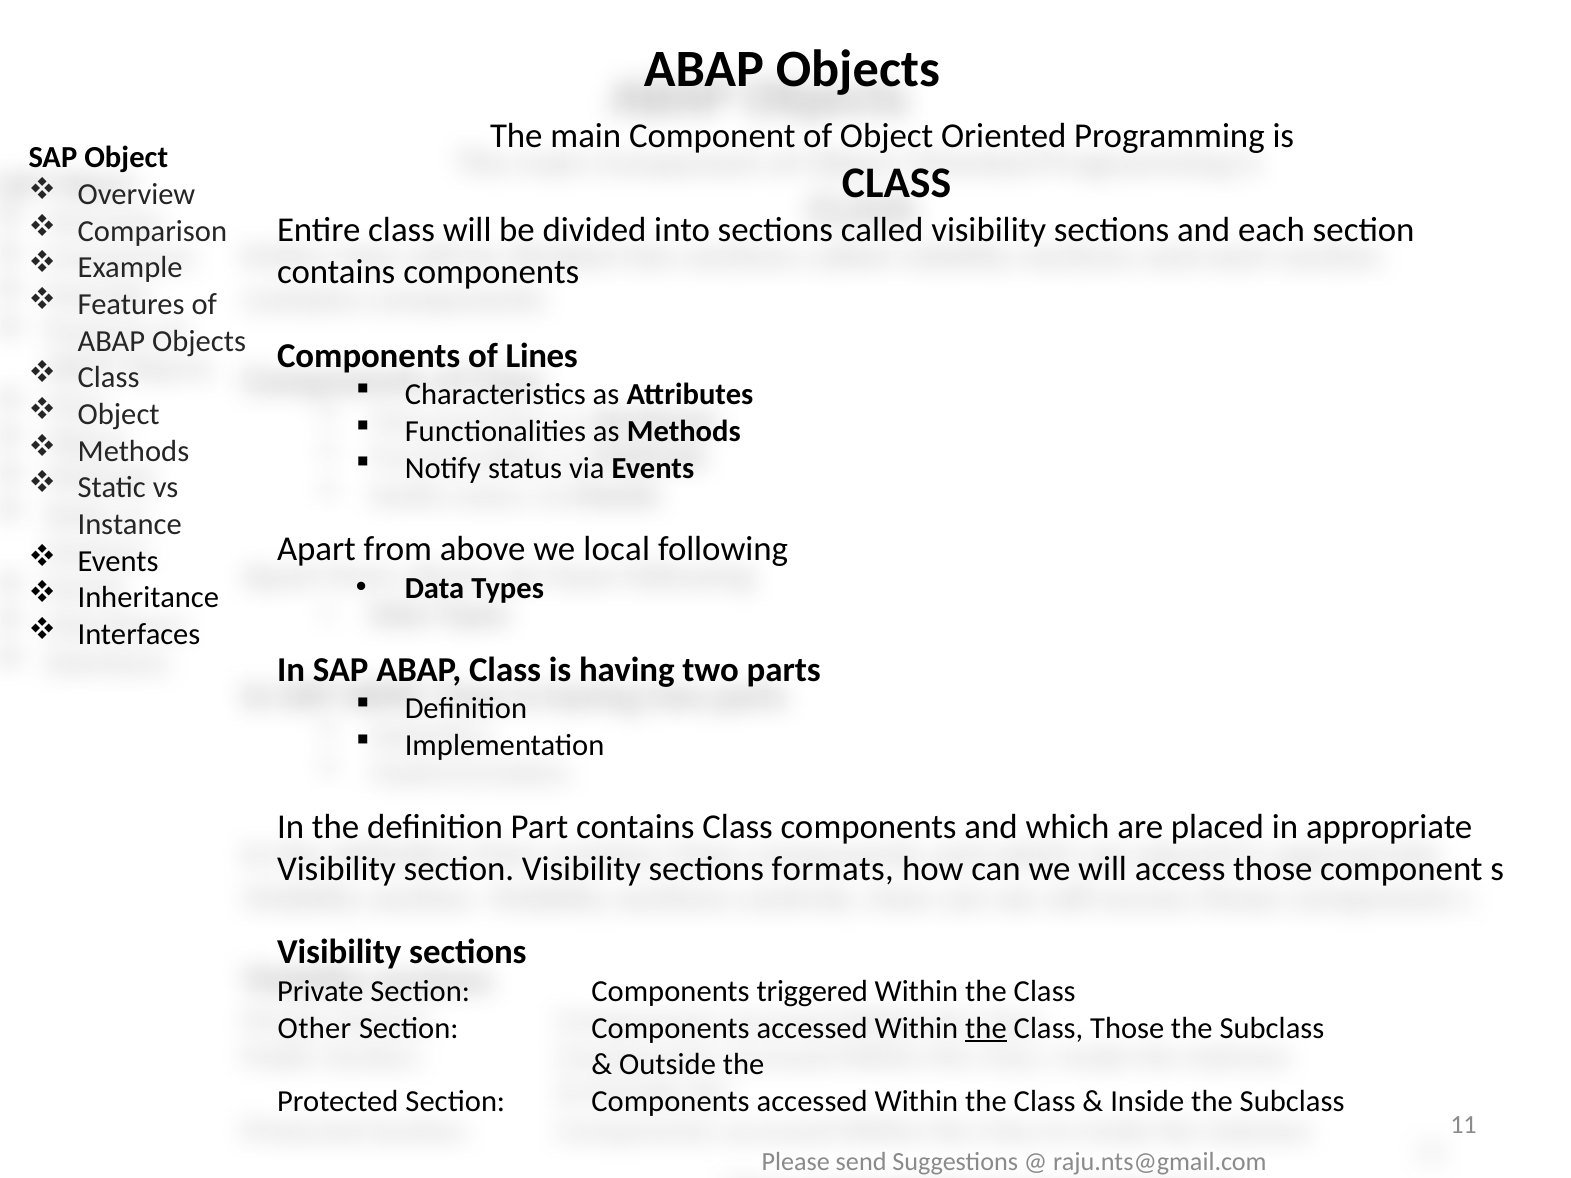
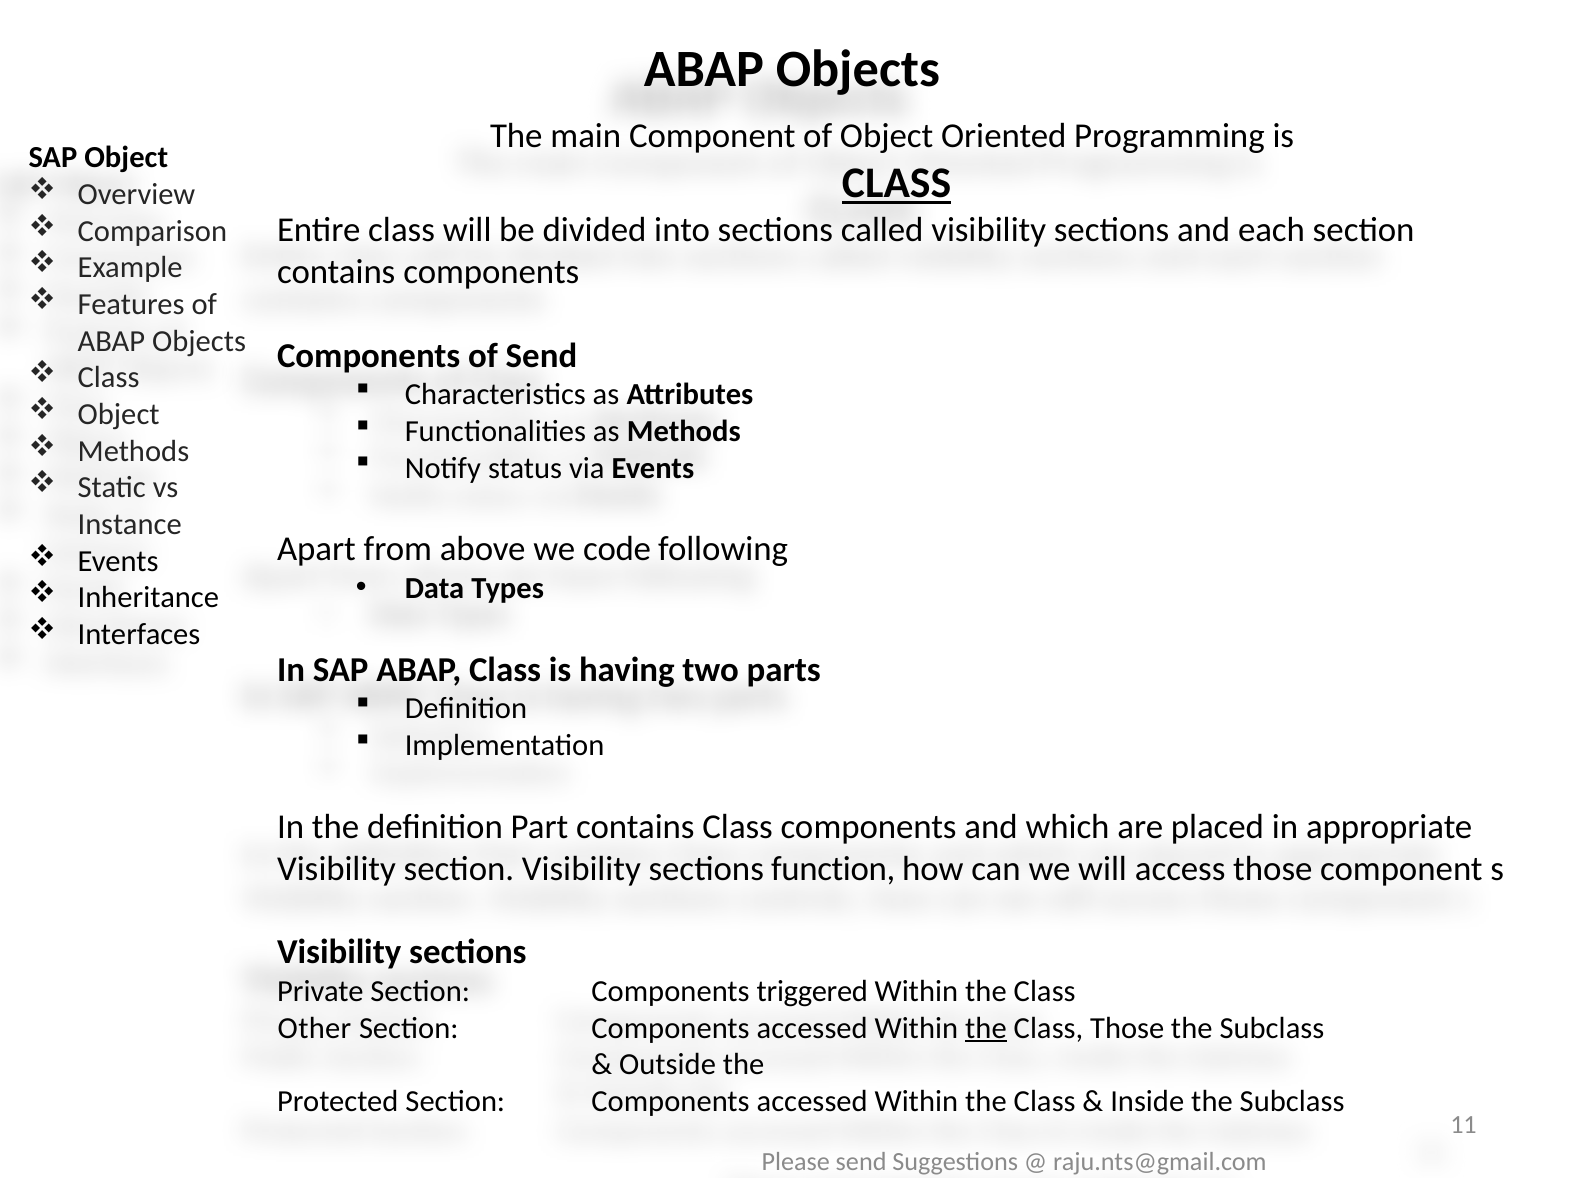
CLASS at (897, 184) underline: none -> present
of Lines: Lines -> Send
local: local -> code
formats: formats -> function
